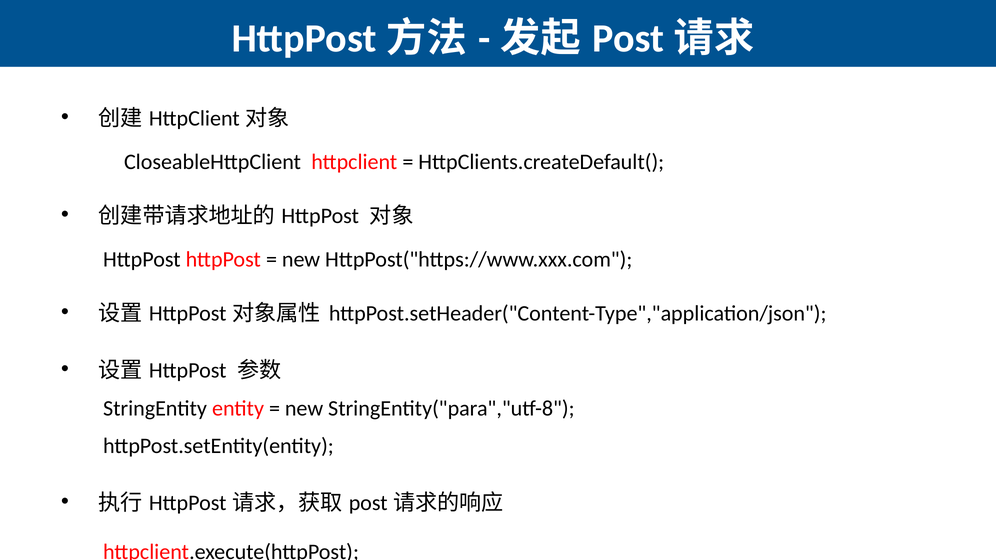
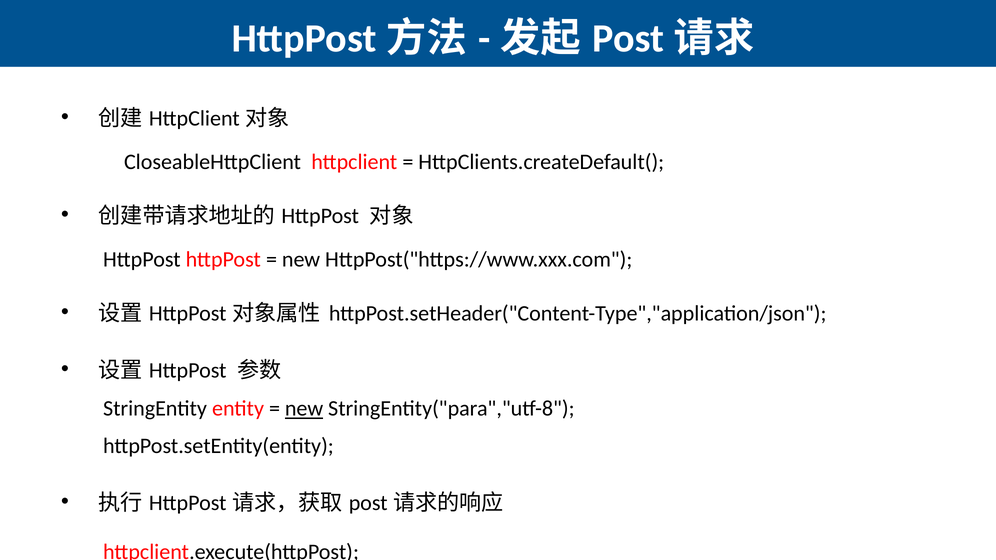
new at (304, 409) underline: none -> present
